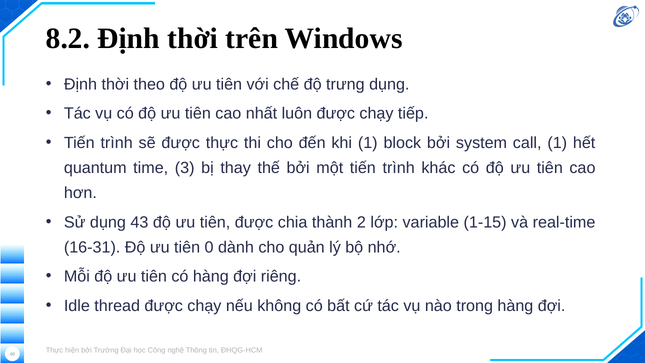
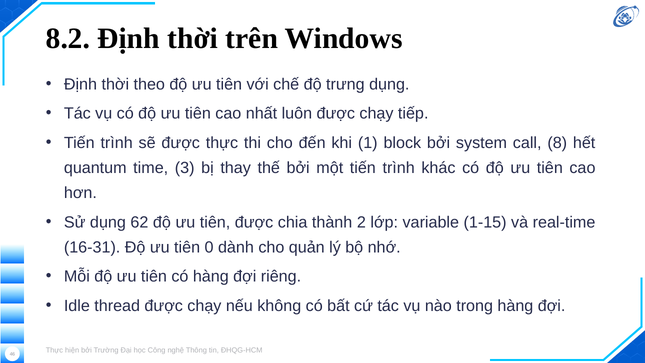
call 1: 1 -> 8
43: 43 -> 62
